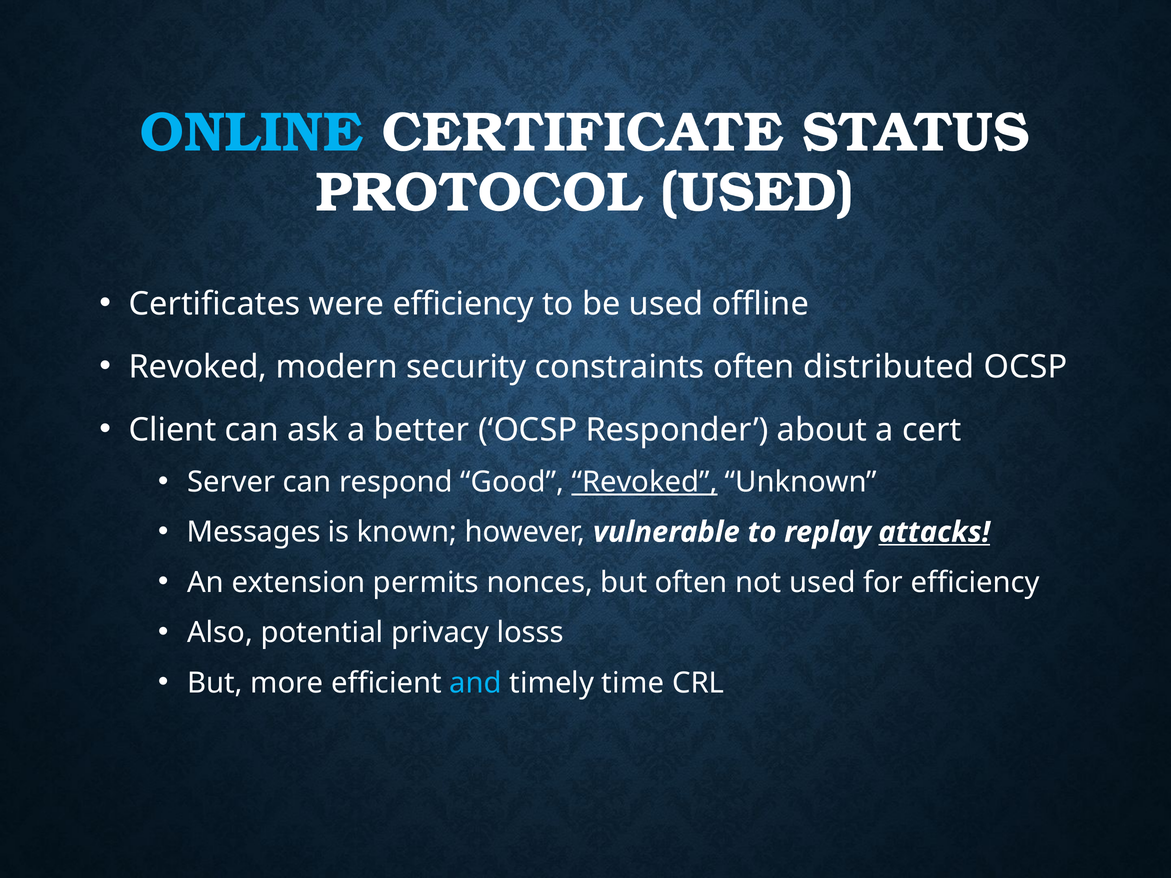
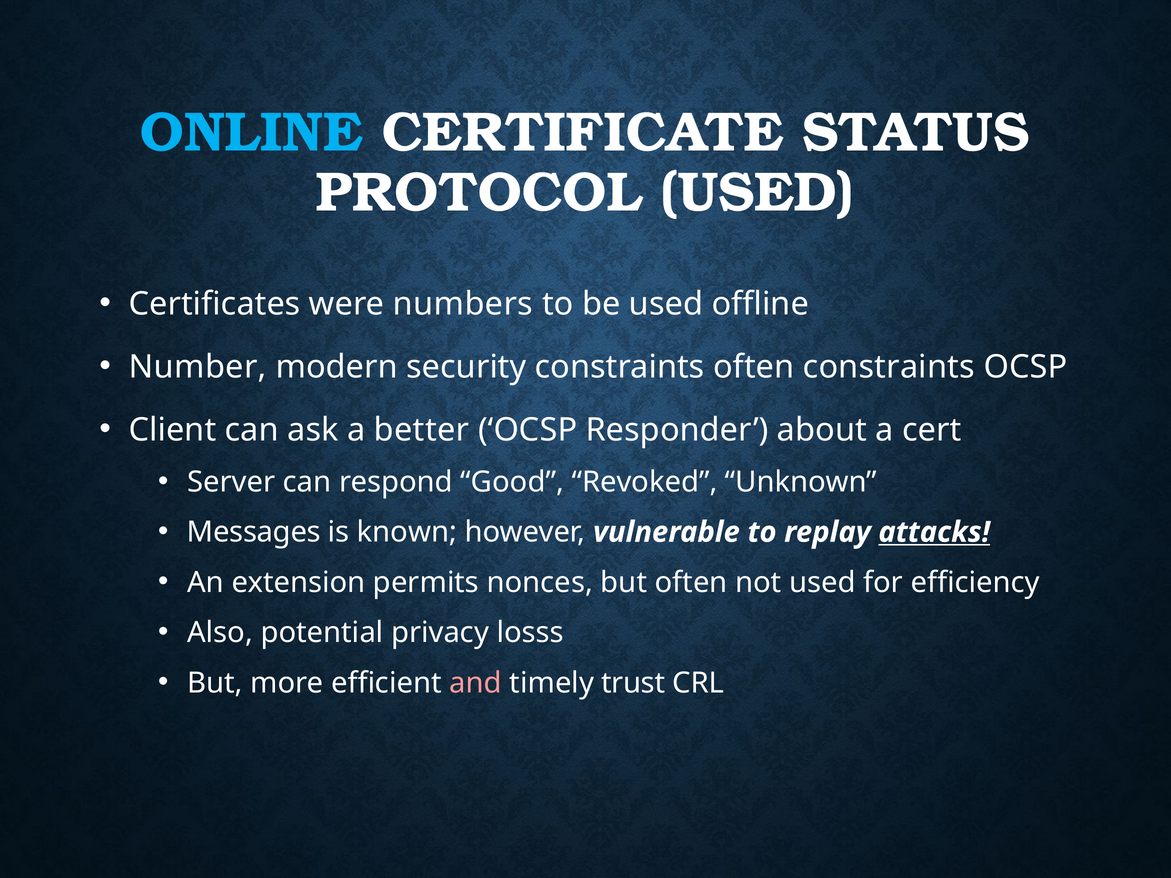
were efficiency: efficiency -> numbers
Revoked at (198, 367): Revoked -> Number
often distributed: distributed -> constraints
Revoked at (644, 482) underline: present -> none
and colour: light blue -> pink
time: time -> trust
